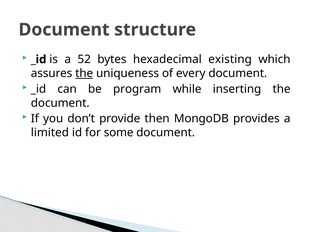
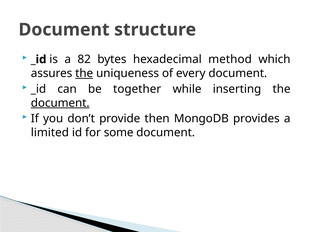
52: 52 -> 82
existing: existing -> method
program: program -> together
document at (60, 103) underline: none -> present
